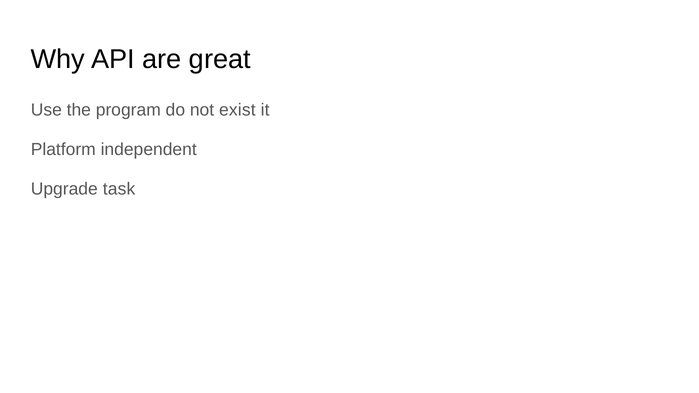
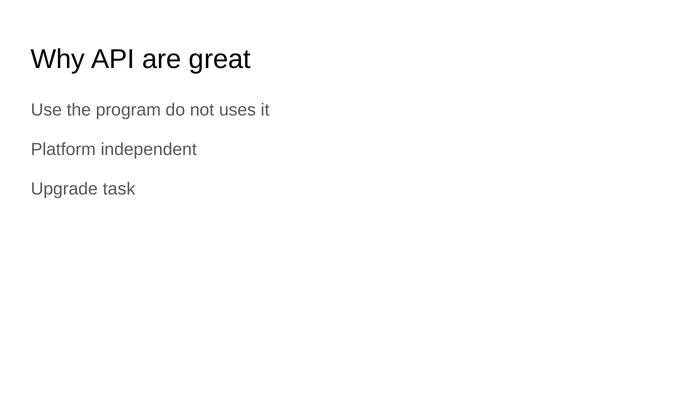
exist: exist -> uses
